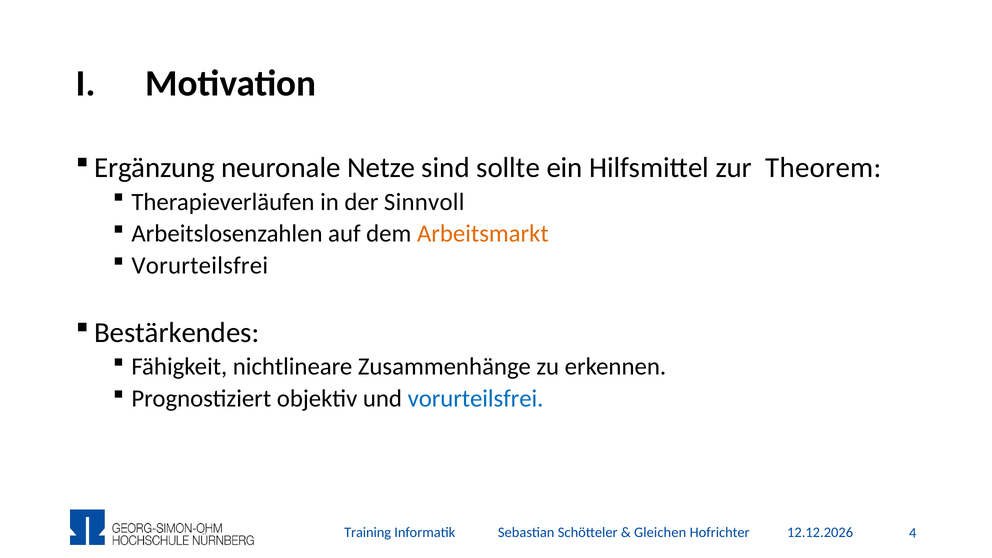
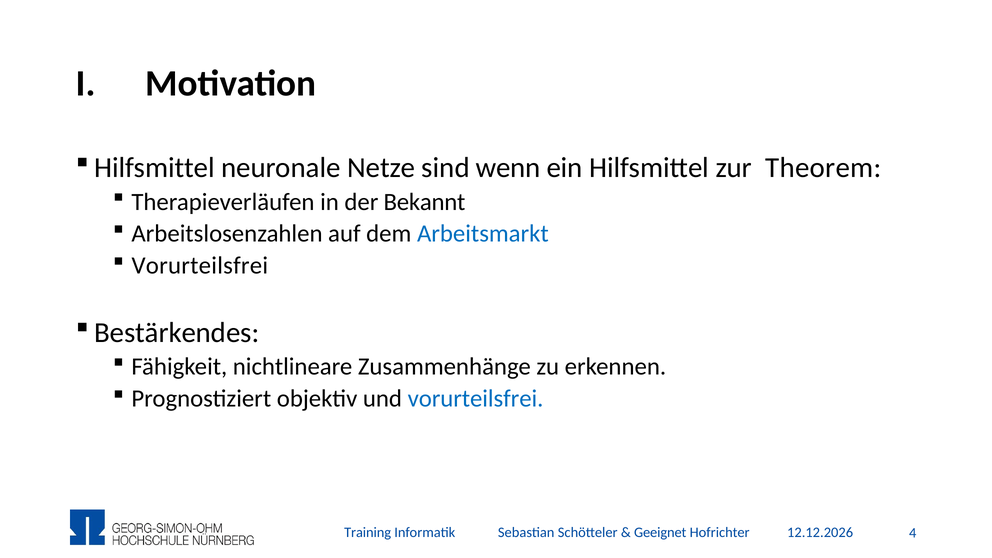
Ergänzung at (155, 168): Ergänzung -> Hilfsmittel
sollte: sollte -> wenn
Sinnvoll: Sinnvoll -> Bekannt
Arbeitsmarkt colour: orange -> blue
Gleichen: Gleichen -> Geeignet
